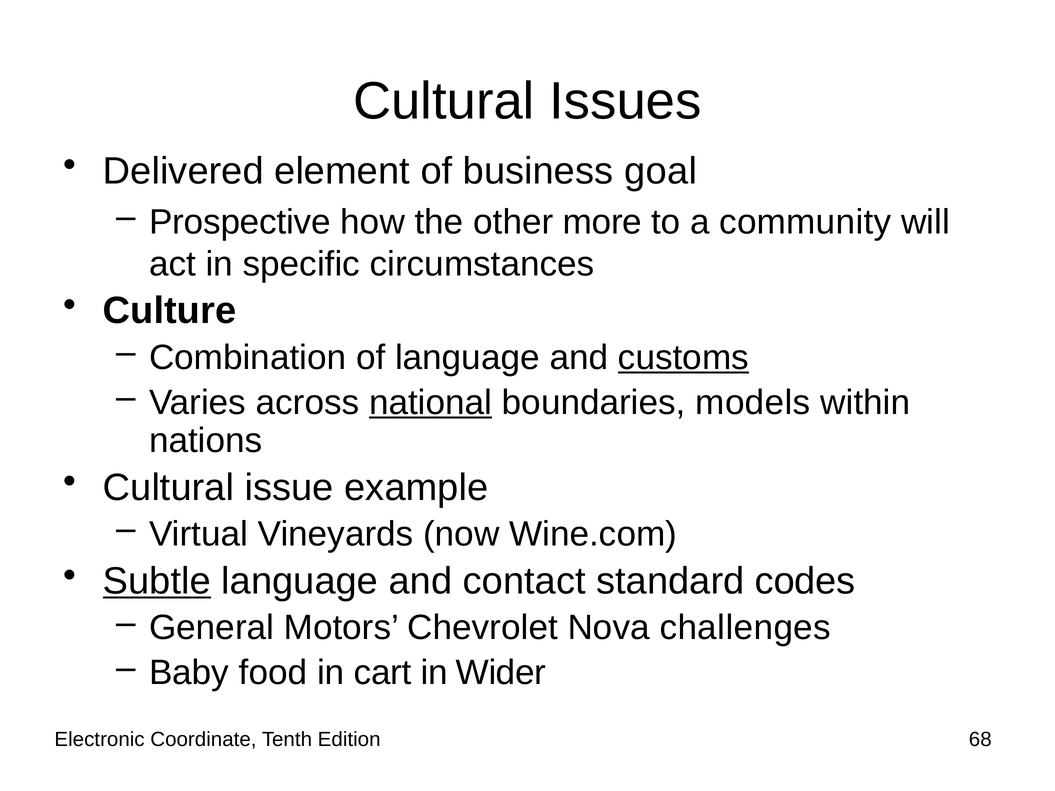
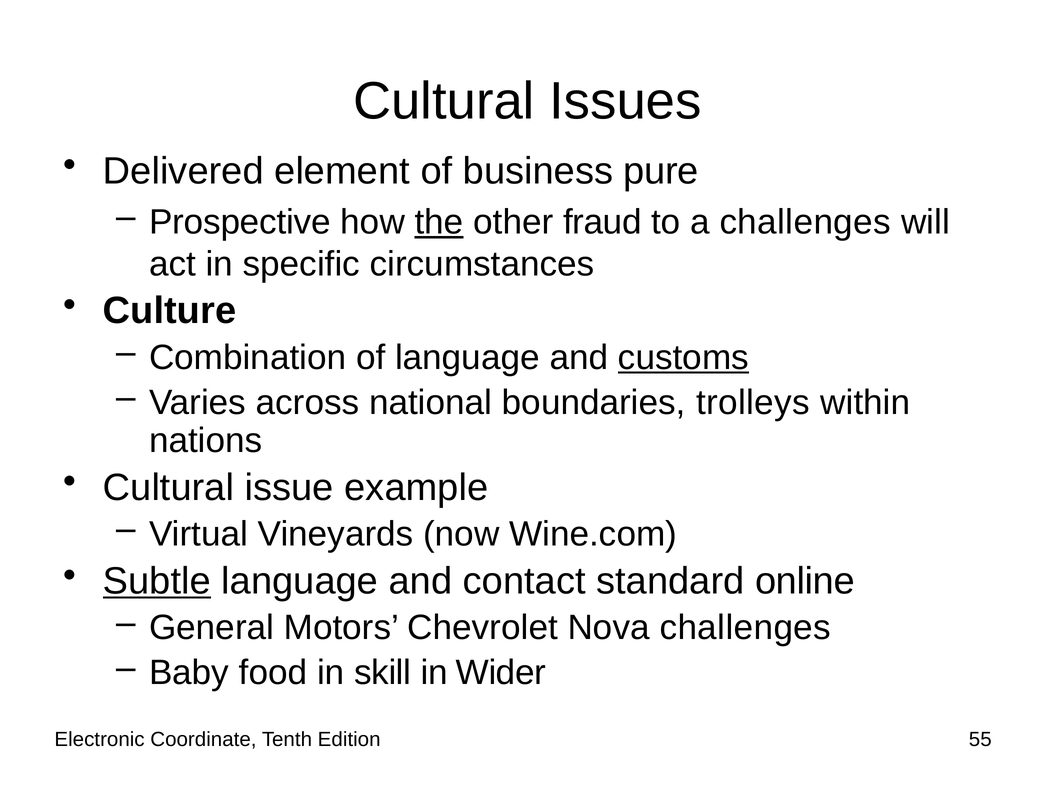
goal: goal -> pure
the underline: none -> present
more: more -> fraud
a community: community -> challenges
national underline: present -> none
models: models -> trolleys
codes: codes -> online
cart: cart -> skill
68: 68 -> 55
